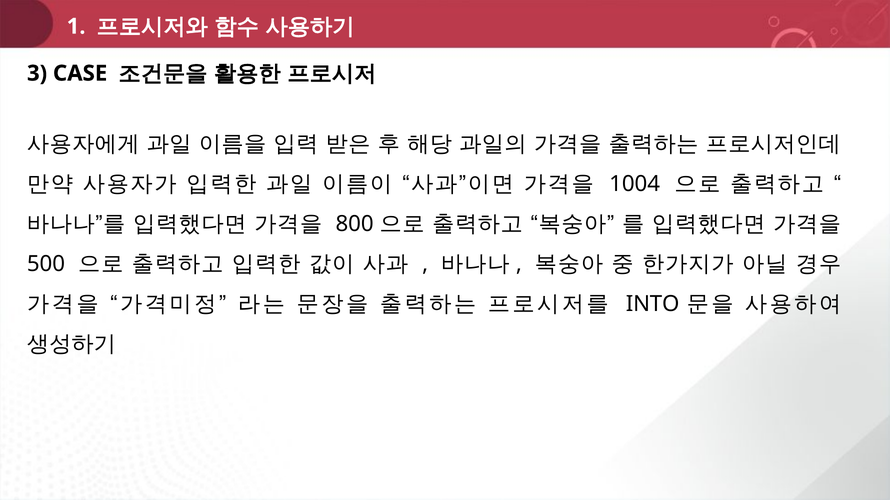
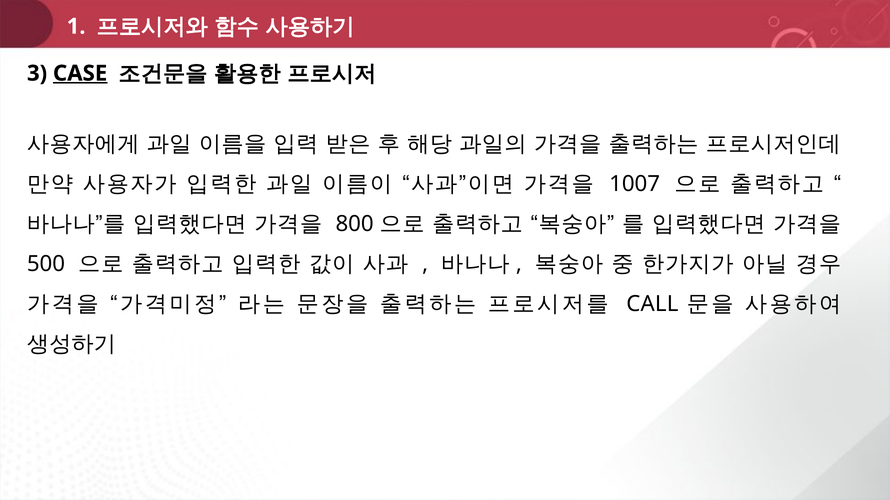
CASE underline: none -> present
1004: 1004 -> 1007
INTO: INTO -> CALL
